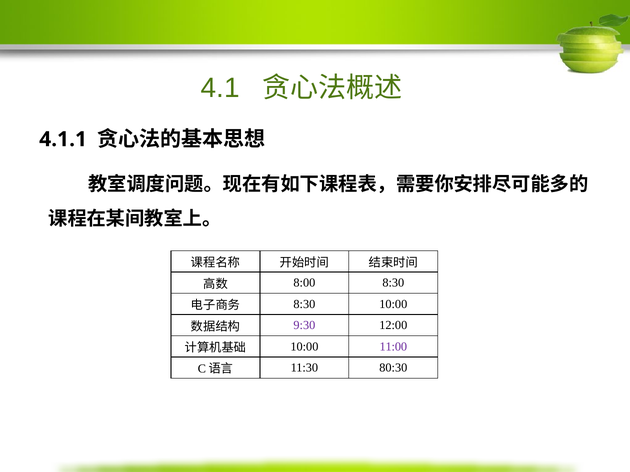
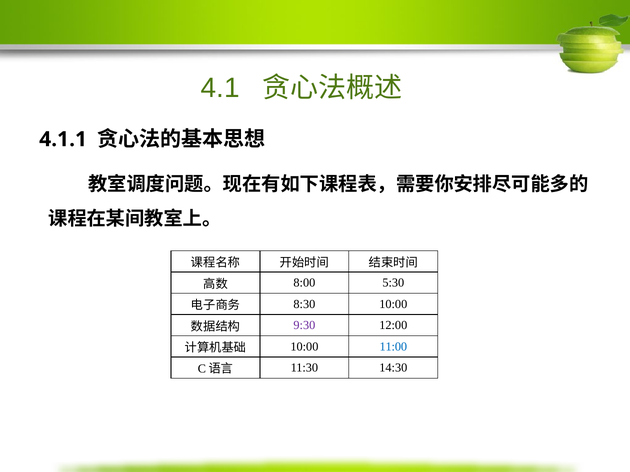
8:00 8:30: 8:30 -> 5:30
11:00 colour: purple -> blue
80:30: 80:30 -> 14:30
